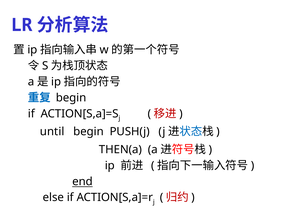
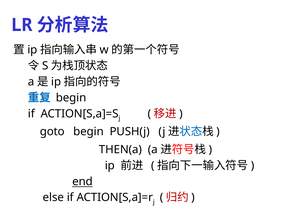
until: until -> goto
